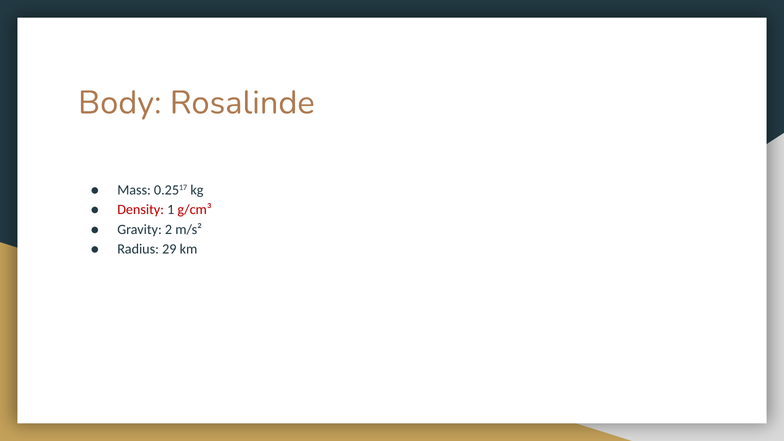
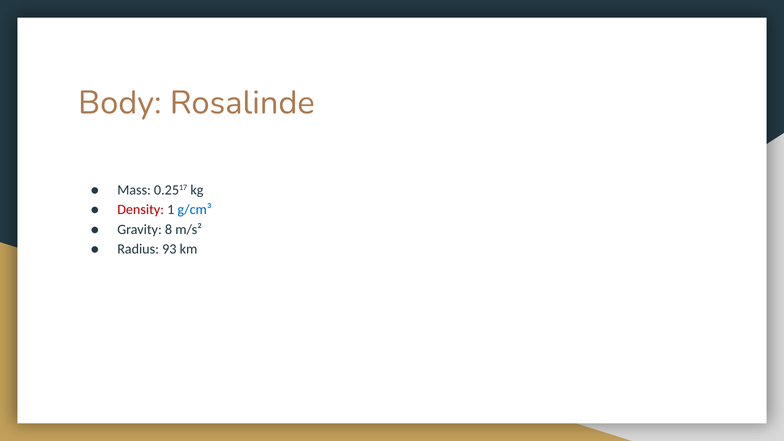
g/cm³ colour: red -> blue
2: 2 -> 8
29: 29 -> 93
